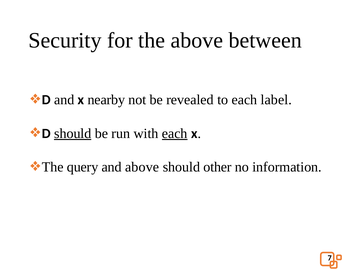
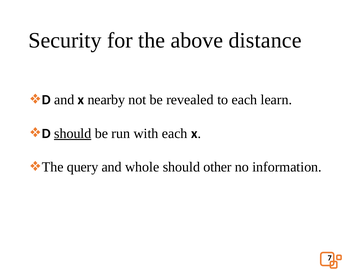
between: between -> distance
label: label -> learn
each at (175, 133) underline: present -> none
and above: above -> whole
